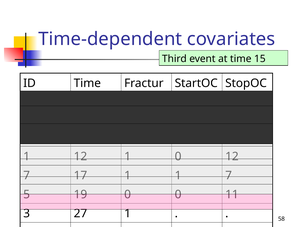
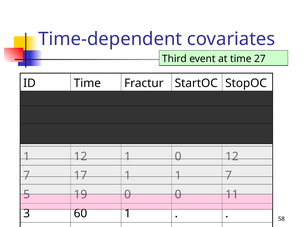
15: 15 -> 27
27: 27 -> 60
